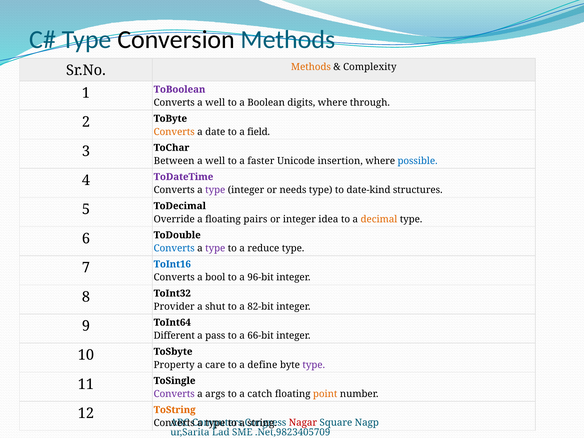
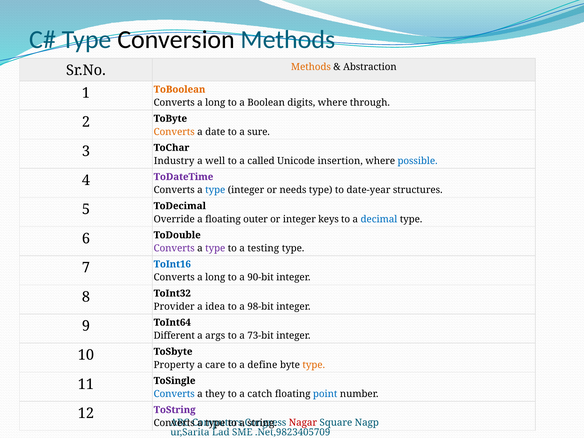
Complexity: Complexity -> Abstraction
ToBoolean colour: purple -> orange
well at (215, 103): well -> long
field: field -> sure
Between: Between -> Industry
faster: faster -> called
type at (215, 190) colour: purple -> blue
date-kind: date-kind -> date-year
pairs: pairs -> outer
idea: idea -> keys
decimal colour: orange -> blue
Converts at (174, 248) colour: blue -> purple
reduce: reduce -> testing
bool at (215, 277): bool -> long
96-bit: 96-bit -> 90-bit
shut: shut -> idea
82-bit: 82-bit -> 98-bit
pass: pass -> args
66-bit: 66-bit -> 73-bit
type at (314, 365) colour: purple -> orange
Converts at (174, 394) colour: purple -> blue
args: args -> they
point colour: orange -> blue
ToString colour: orange -> purple
